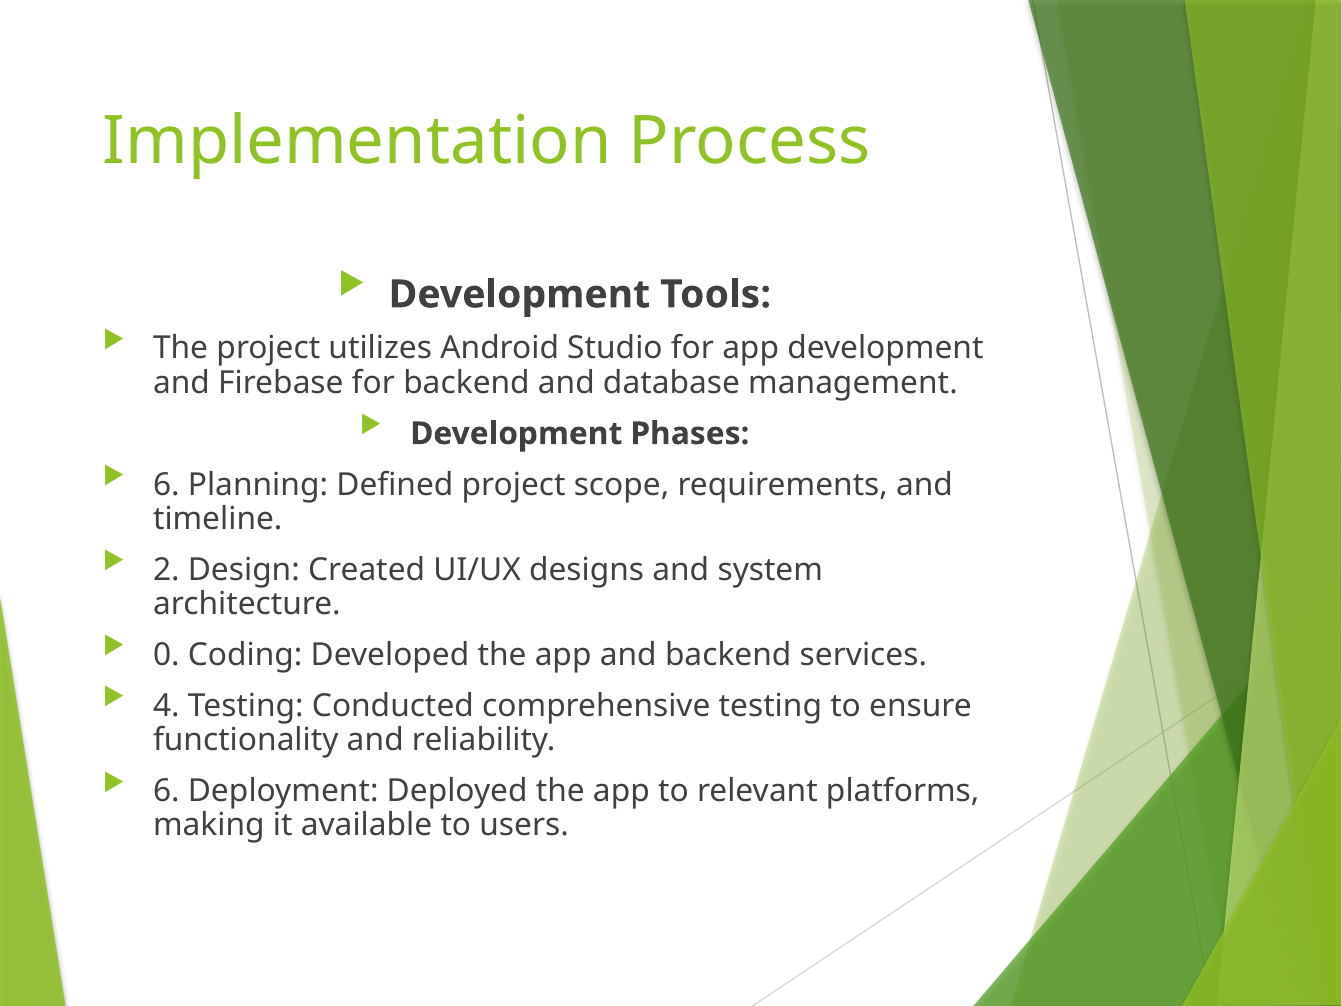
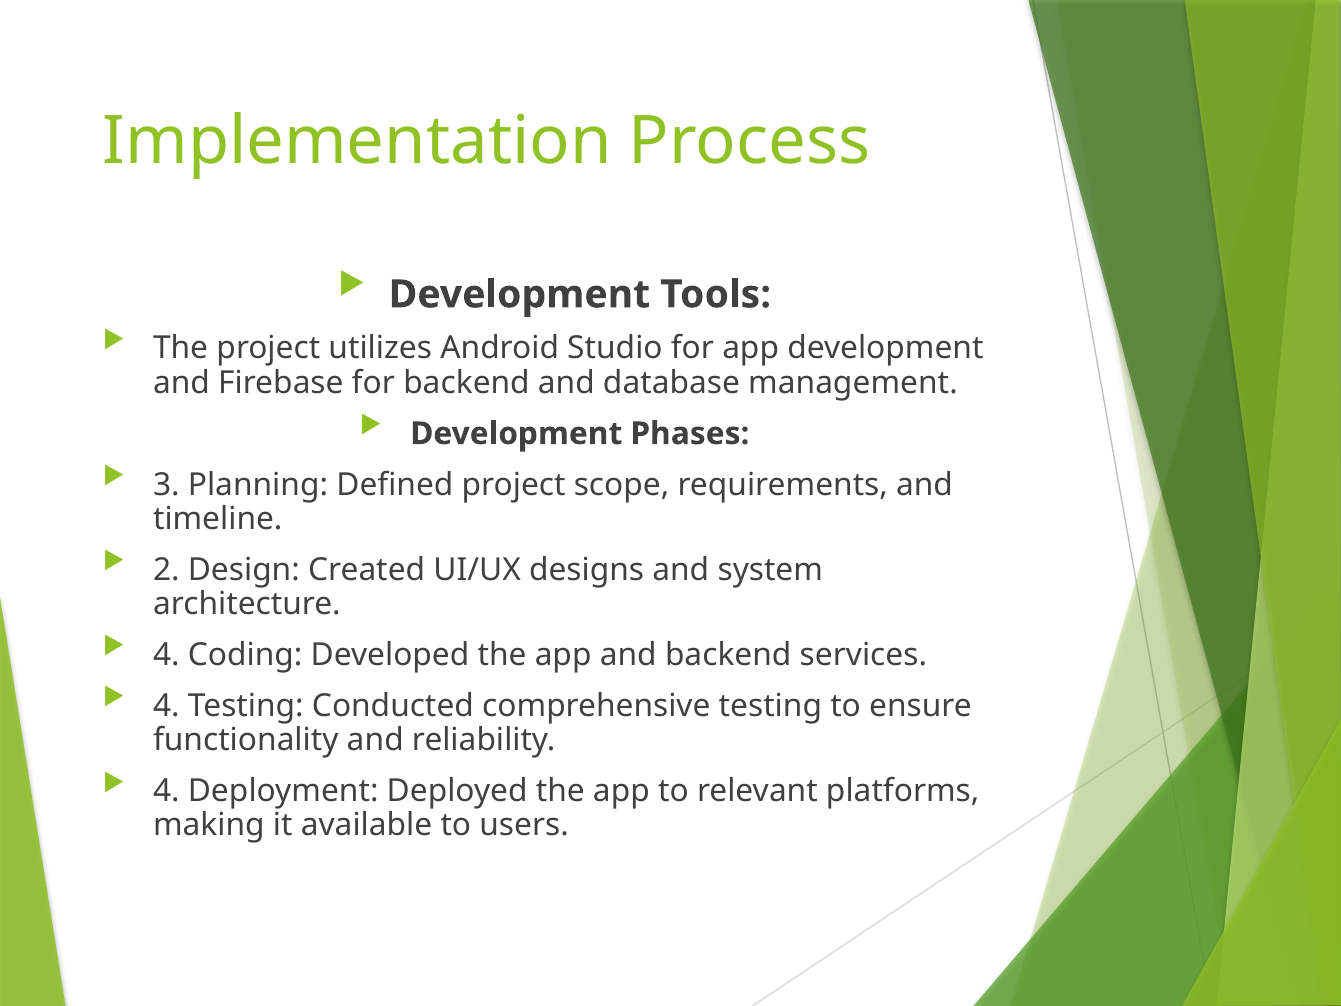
6 at (166, 485): 6 -> 3
0 at (166, 655): 0 -> 4
6 at (166, 791): 6 -> 4
